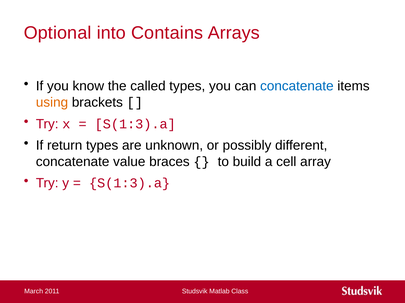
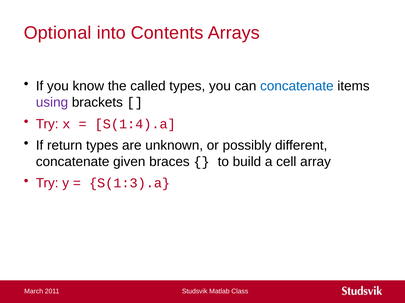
Contains: Contains -> Contents
using colour: orange -> purple
S(1:3).a at (135, 124): S(1:3).a -> S(1:4).a
value: value -> given
